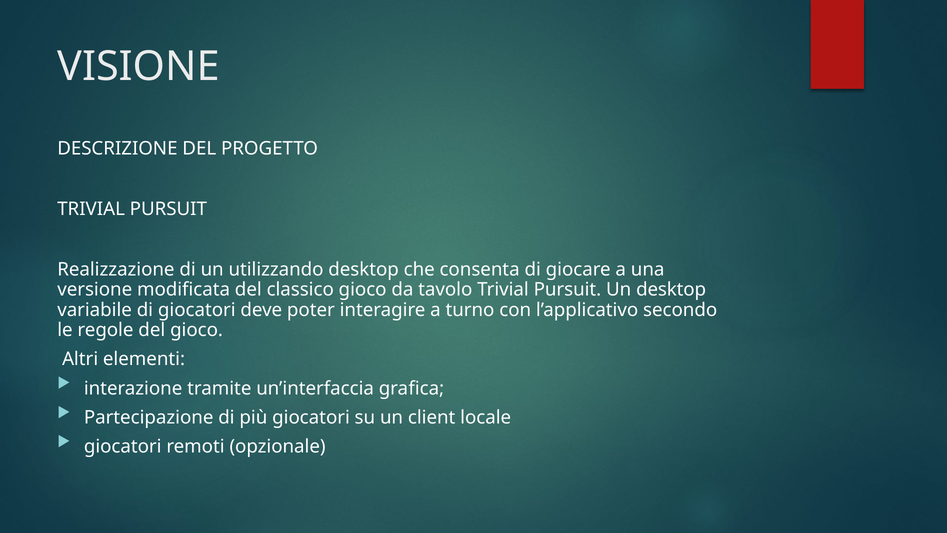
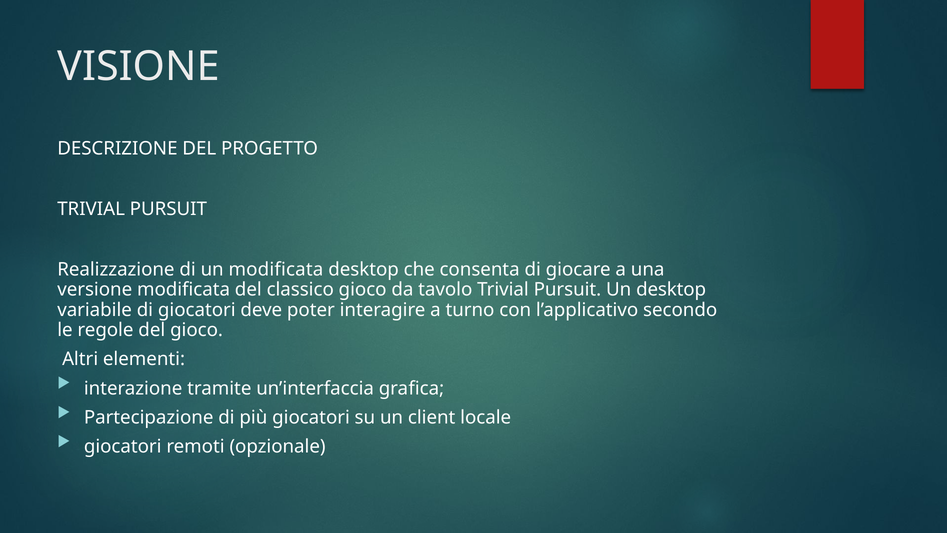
un utilizzando: utilizzando -> modificata
